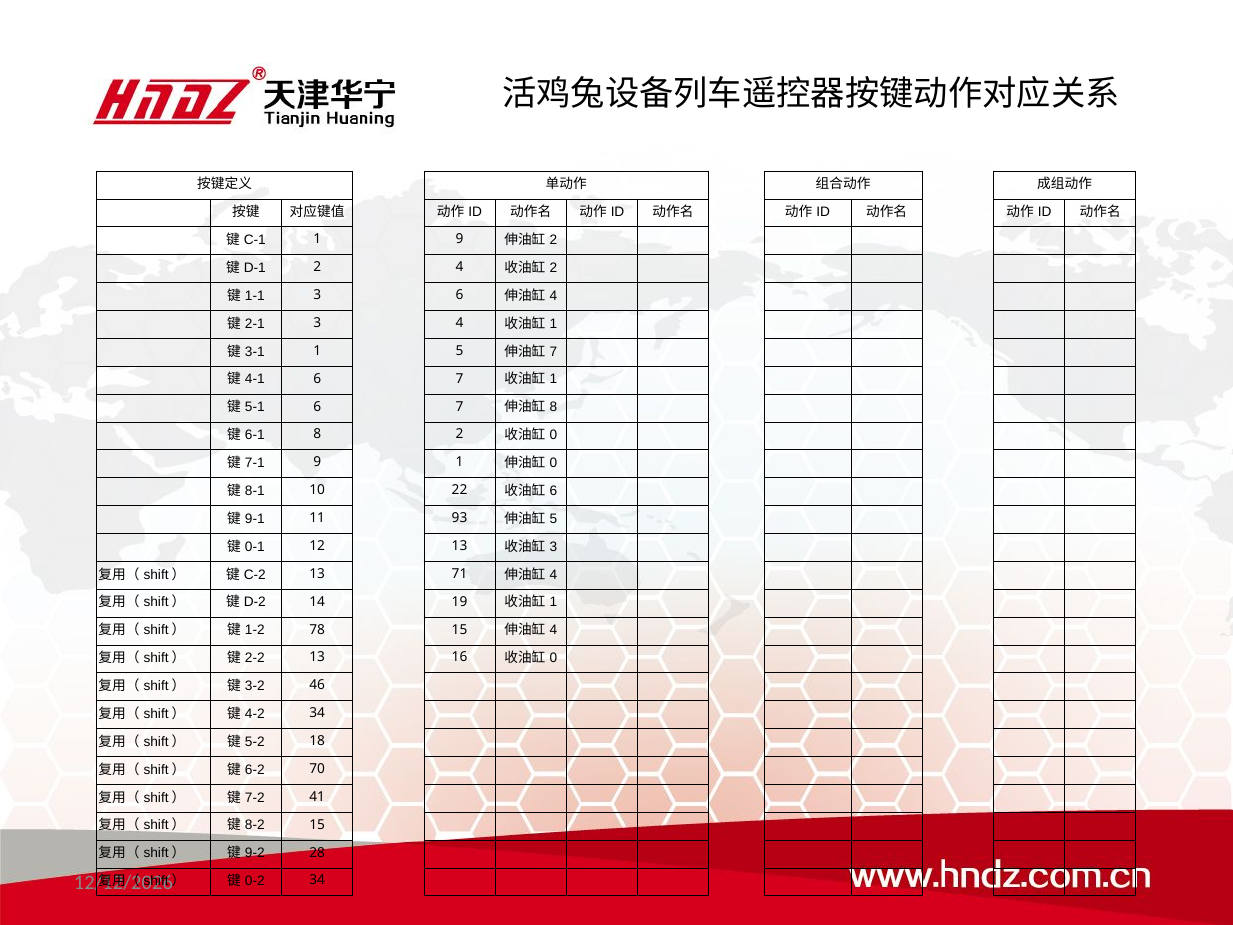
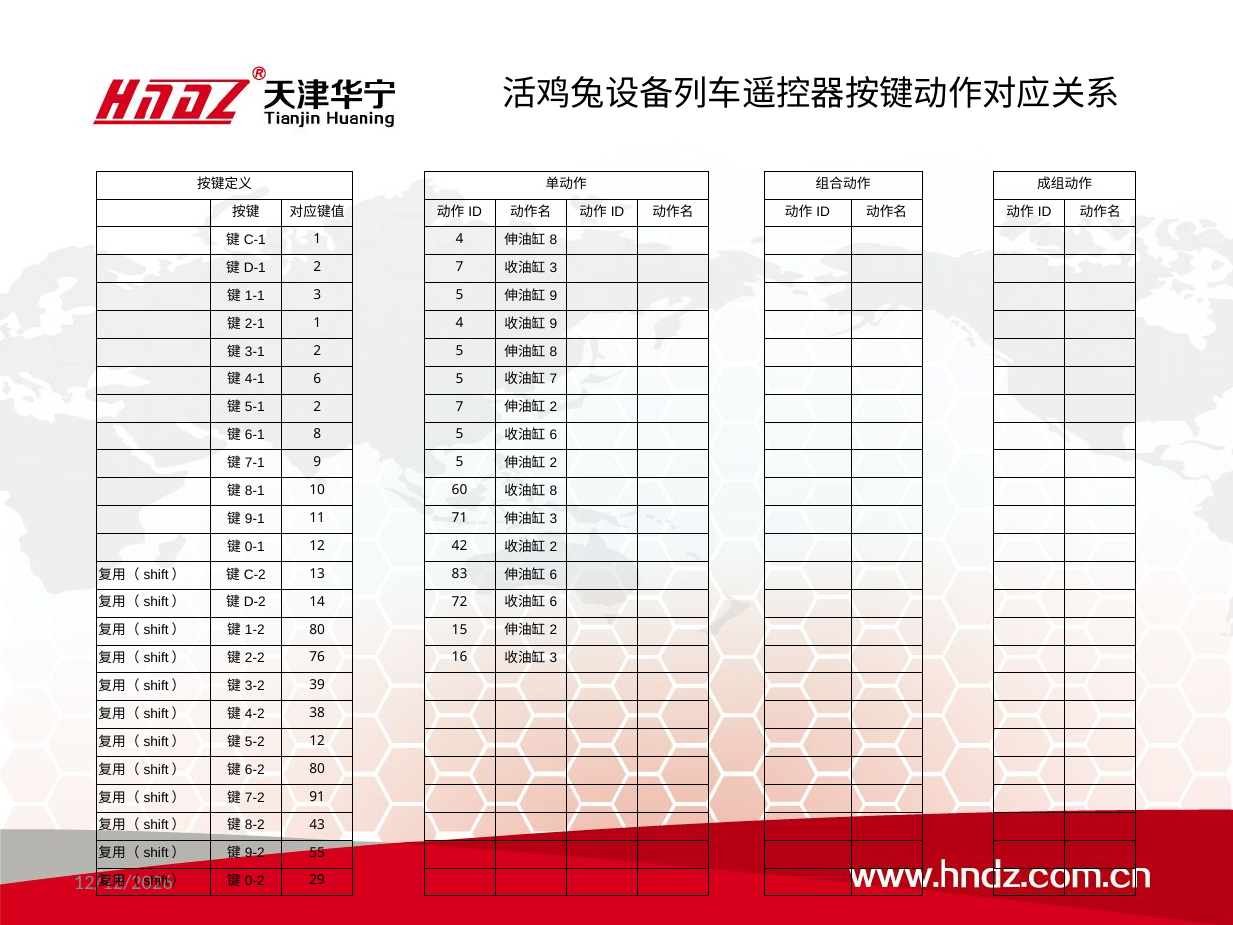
9 at (460, 239): 9 -> 4
2 at (553, 240): 2 -> 8
4 at (460, 267): 4 -> 7
2 at (553, 268): 2 -> 3
3 6: 6 -> 5
4 at (553, 296): 4 -> 9
3 at (317, 323): 3 -> 1
1 at (553, 324): 1 -> 9
1 at (317, 351): 1 -> 2
7 at (553, 351): 7 -> 8
7 at (460, 379): 7 -> 5
1 at (553, 379): 1 -> 7
6 at (317, 406): 6 -> 2
8 at (553, 407): 8 -> 2
8 2: 2 -> 5
0 at (553, 435): 0 -> 6
9 1: 1 -> 5
0 at (553, 463): 0 -> 2
22: 22 -> 60
6 at (553, 491): 6 -> 8
93: 93 -> 71
5 at (553, 519): 5 -> 3
12 13: 13 -> 42
3 at (553, 546): 3 -> 2
71: 71 -> 83
4 at (553, 574): 4 -> 6
19: 19 -> 72
1 at (553, 602): 1 -> 6
78 at (317, 629): 78 -> 80
4 at (553, 630): 4 -> 2
13 at (317, 657): 13 -> 76
0 at (553, 658): 0 -> 3
46: 46 -> 39
34 at (317, 713): 34 -> 38
18 at (317, 741): 18 -> 12
70 at (317, 769): 70 -> 80
41: 41 -> 91
15 at (317, 824): 15 -> 43
28: 28 -> 55
34 at (317, 880): 34 -> 29
